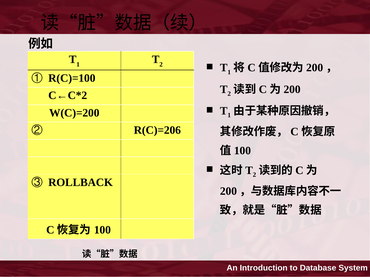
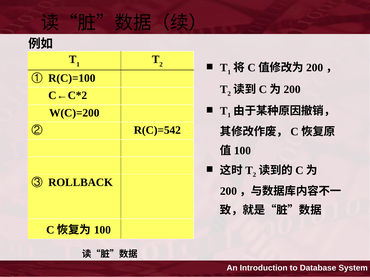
R(C)=206: R(C)=206 -> R(C)=542
